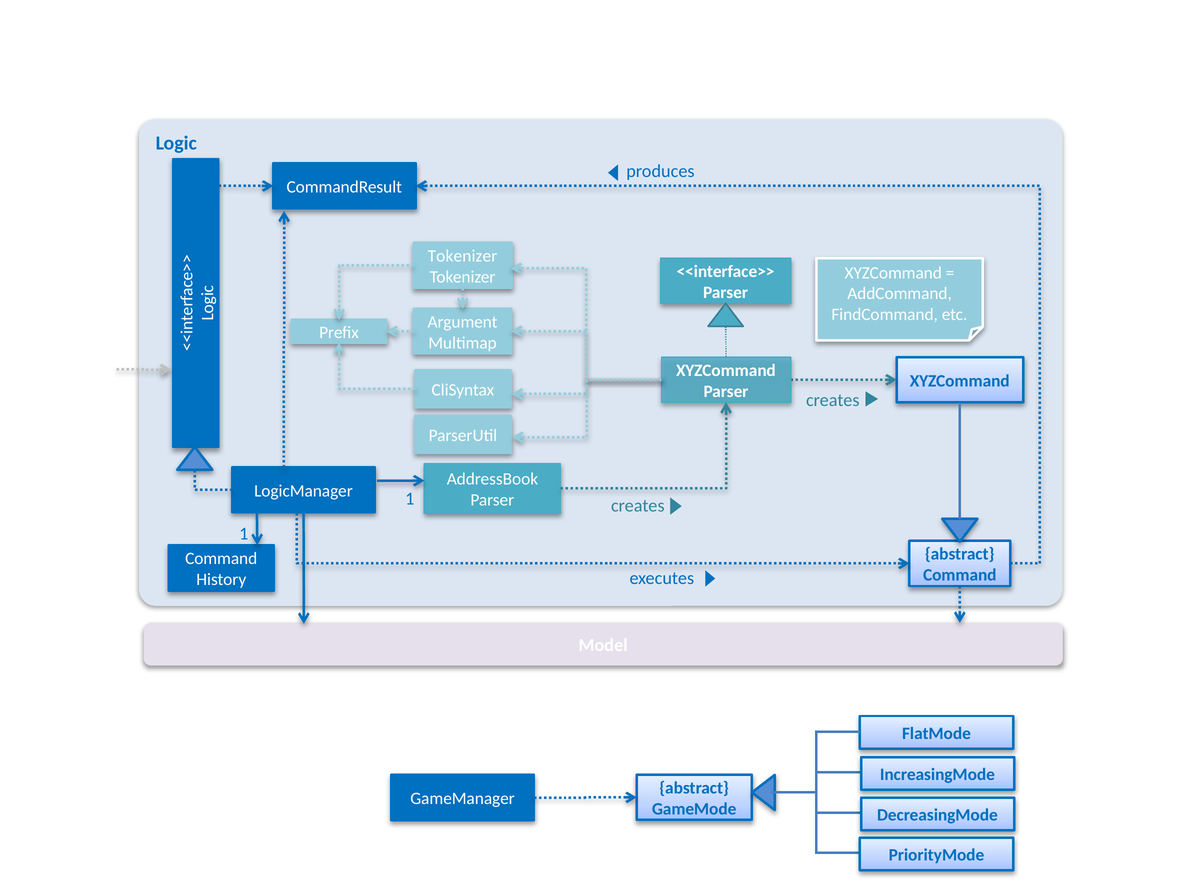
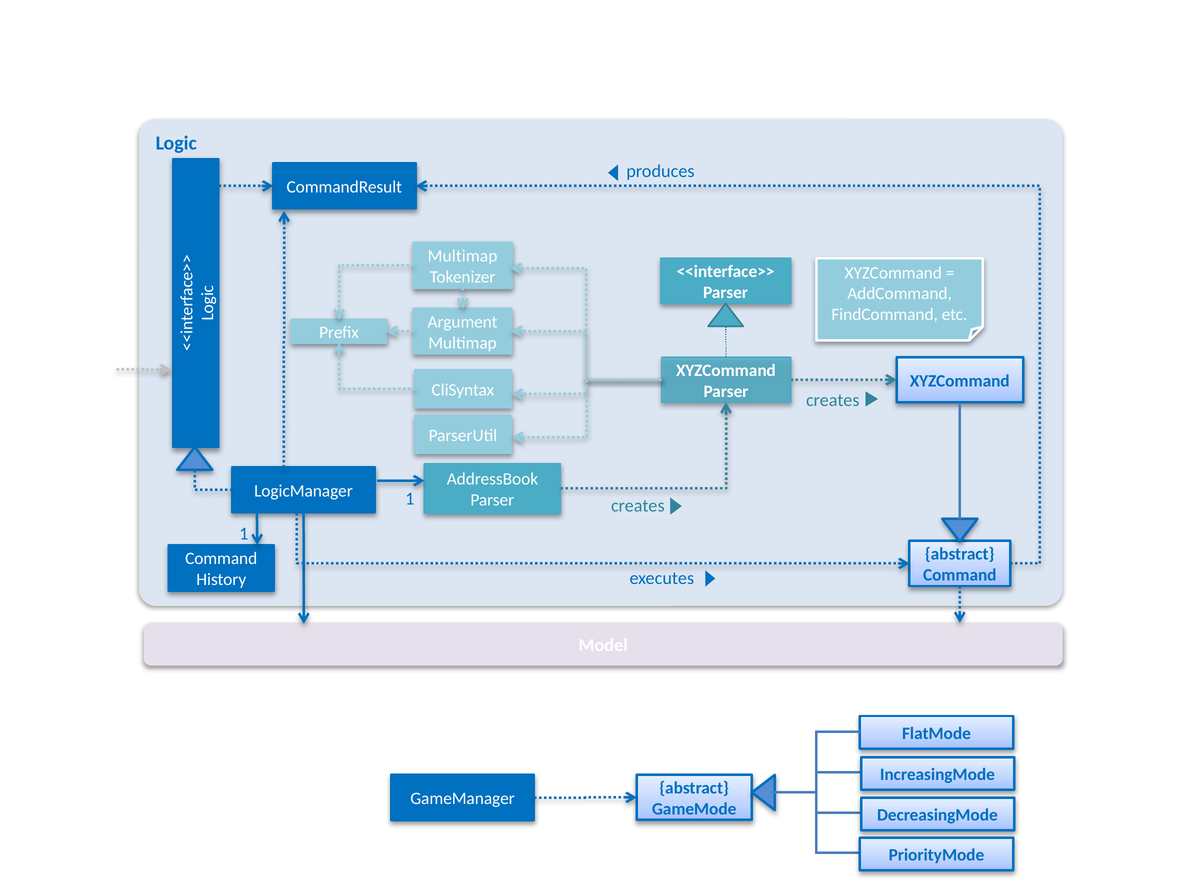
Tokenizer at (463, 256): Tokenizer -> Multimap
